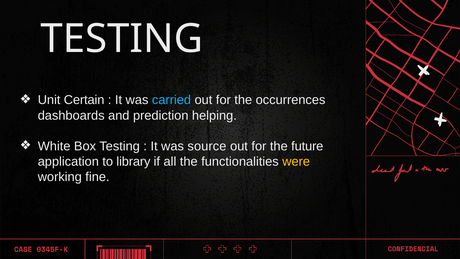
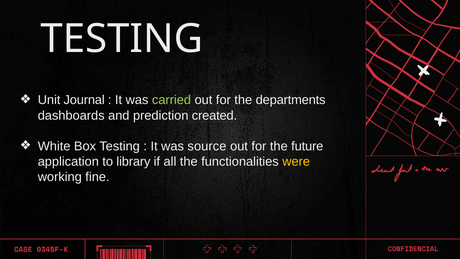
Certain: Certain -> Journal
carried colour: light blue -> light green
occurrences: occurrences -> departments
helping: helping -> created
